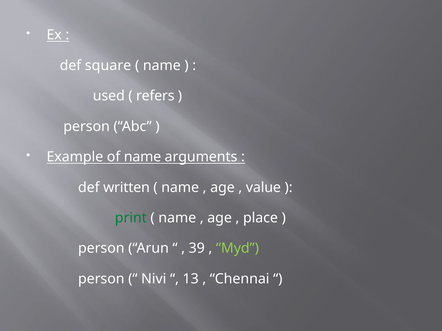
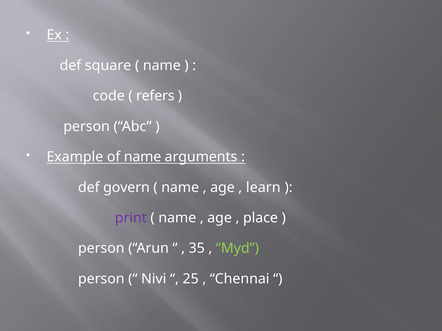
used: used -> code
written: written -> govern
value: value -> learn
print colour: green -> purple
39: 39 -> 35
13: 13 -> 25
